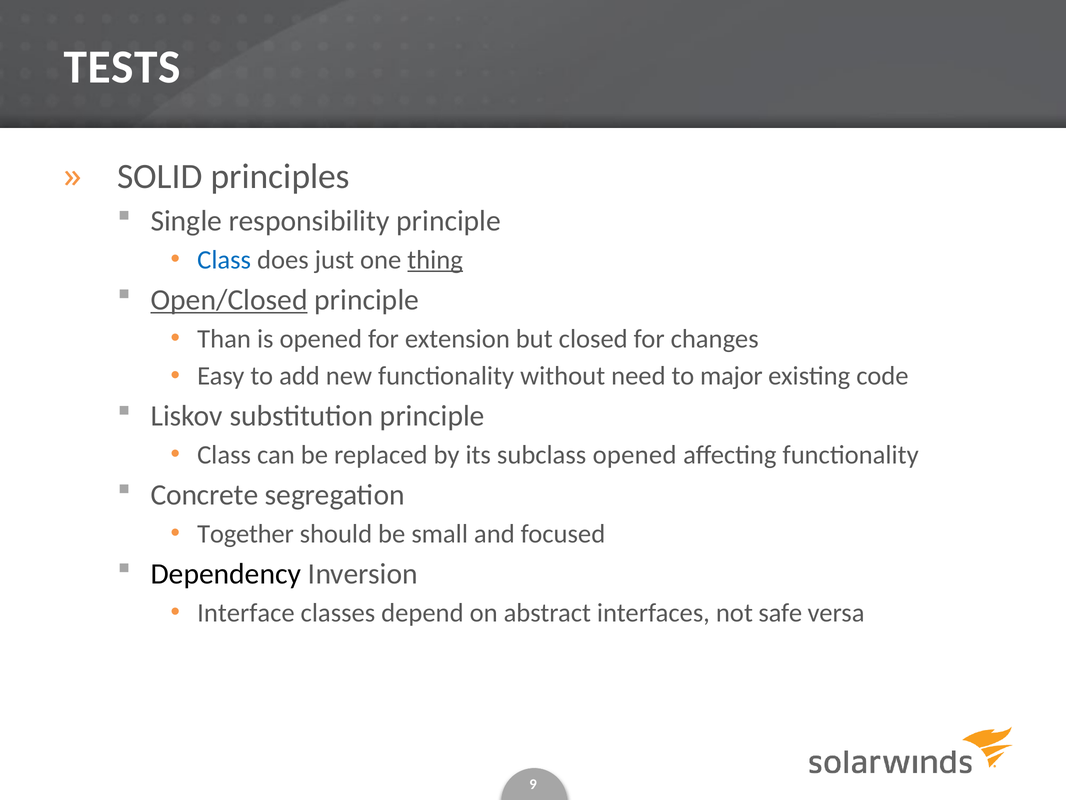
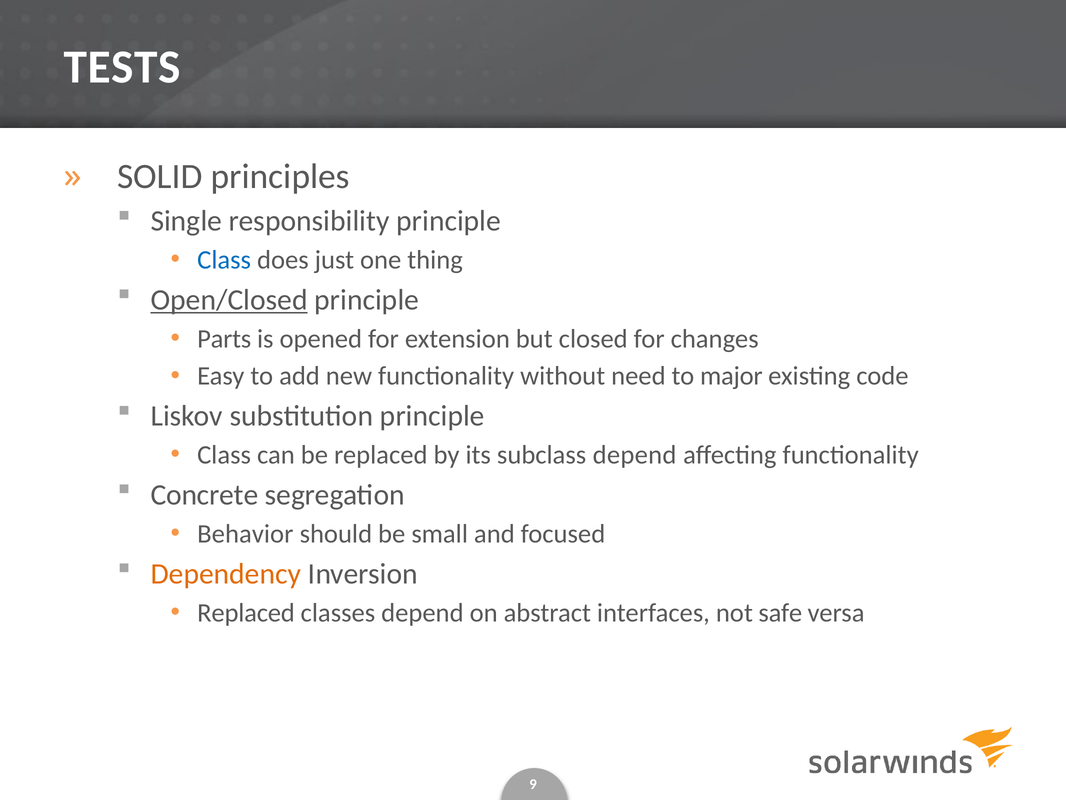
thing underline: present -> none
Than: Than -> Parts
subclass opened: opened -> depend
Together: Together -> Behavior
Dependency colour: black -> orange
Interface at (246, 612): Interface -> Replaced
